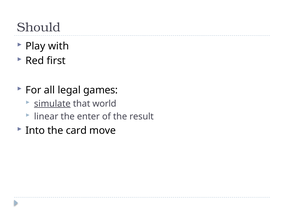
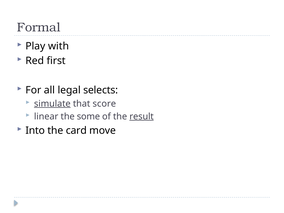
Should: Should -> Formal
games: games -> selects
world: world -> score
enter: enter -> some
result underline: none -> present
